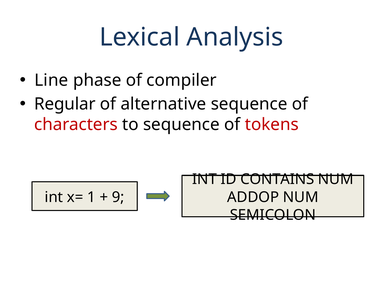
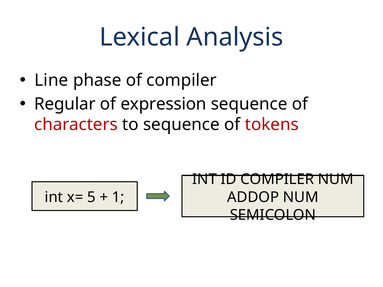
alternative: alternative -> expression
ID CONTAINS: CONTAINS -> COMPILER
1: 1 -> 5
9: 9 -> 1
